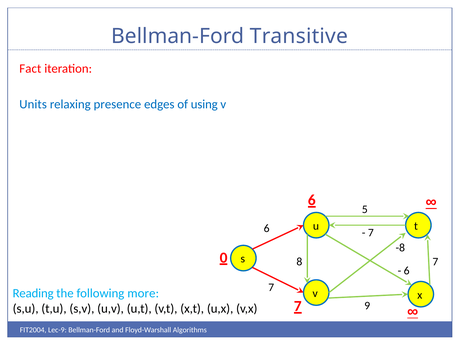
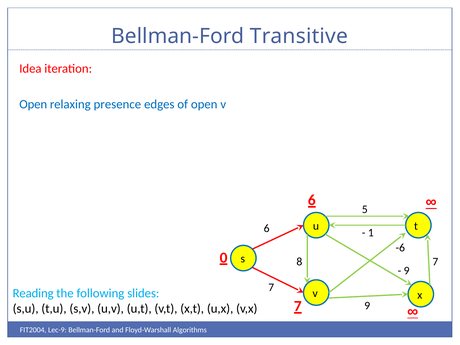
Fact: Fact -> Idea
Units at (33, 104): Units -> Open
of using: using -> open
7 at (371, 233): 7 -> 1
-8: -8 -> -6
6 at (407, 271): 6 -> 9
more: more -> slides
